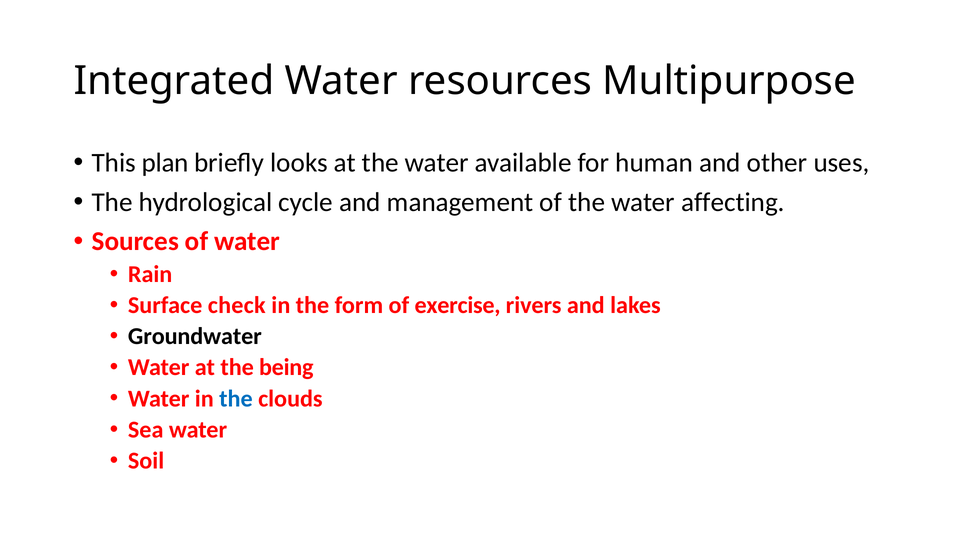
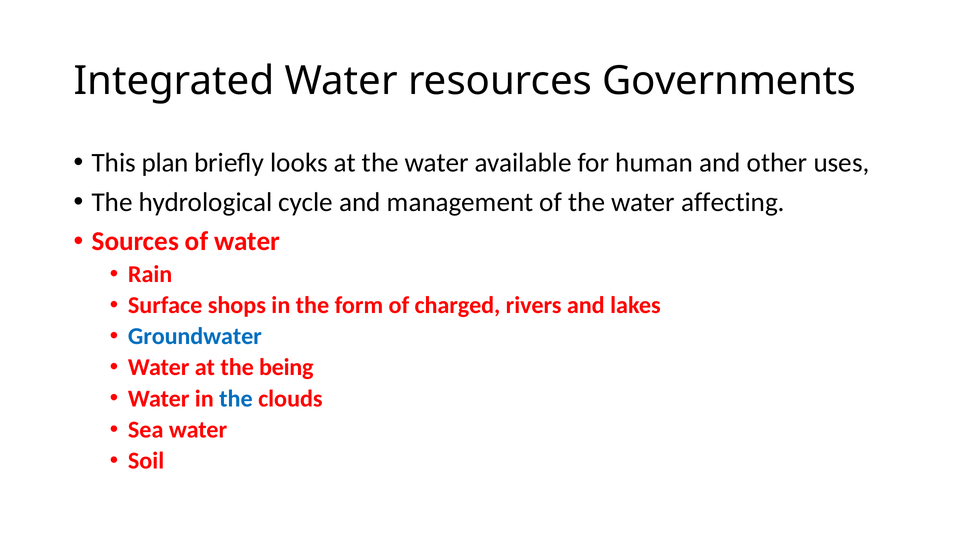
Multipurpose: Multipurpose -> Governments
check: check -> shops
exercise: exercise -> charged
Groundwater colour: black -> blue
